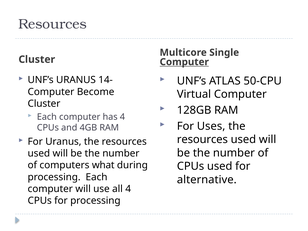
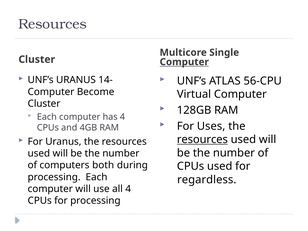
50-CPU: 50-CPU -> 56-CPU
resources at (202, 140) underline: none -> present
what: what -> both
alternative: alternative -> regardless
